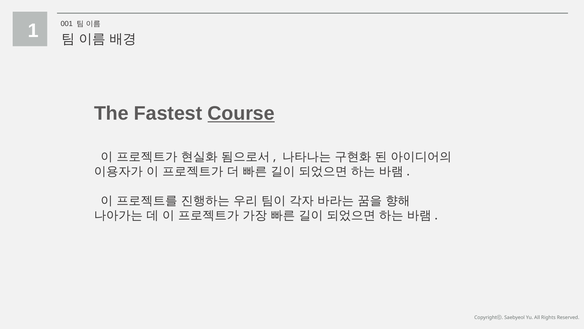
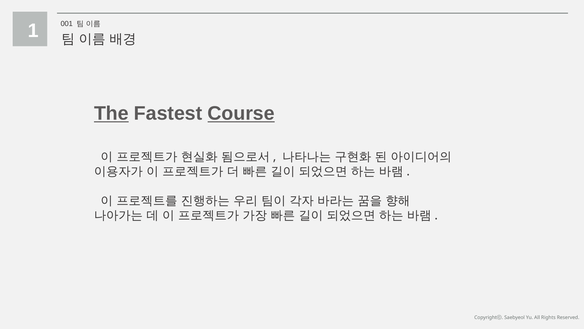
The underline: none -> present
